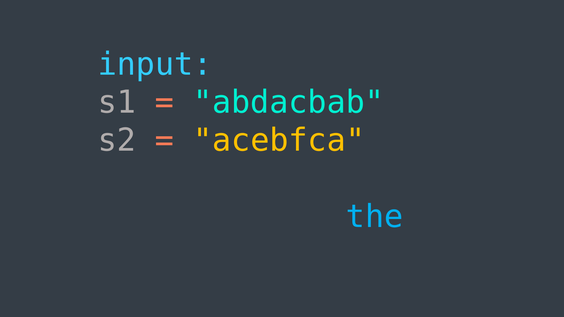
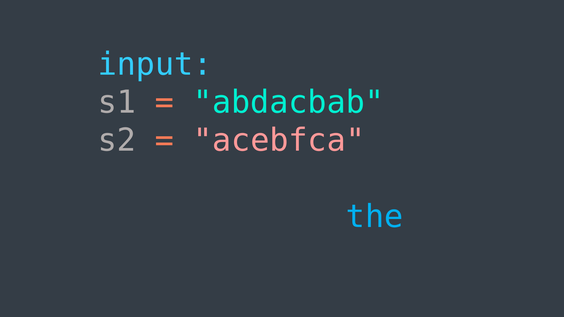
acebfca colour: yellow -> pink
